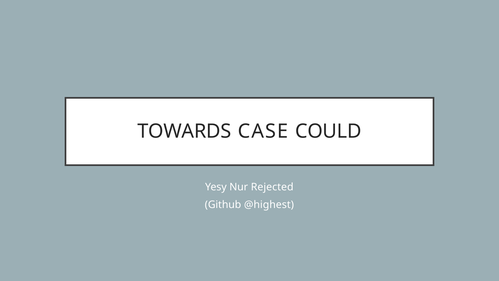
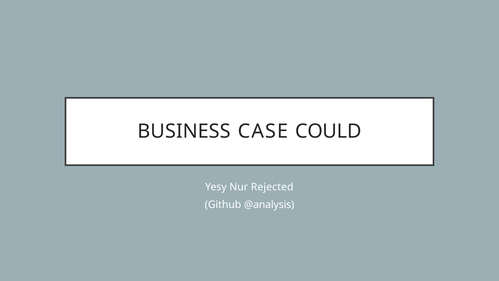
TOWARDS: TOWARDS -> BUSINESS
@highest: @highest -> @analysis
